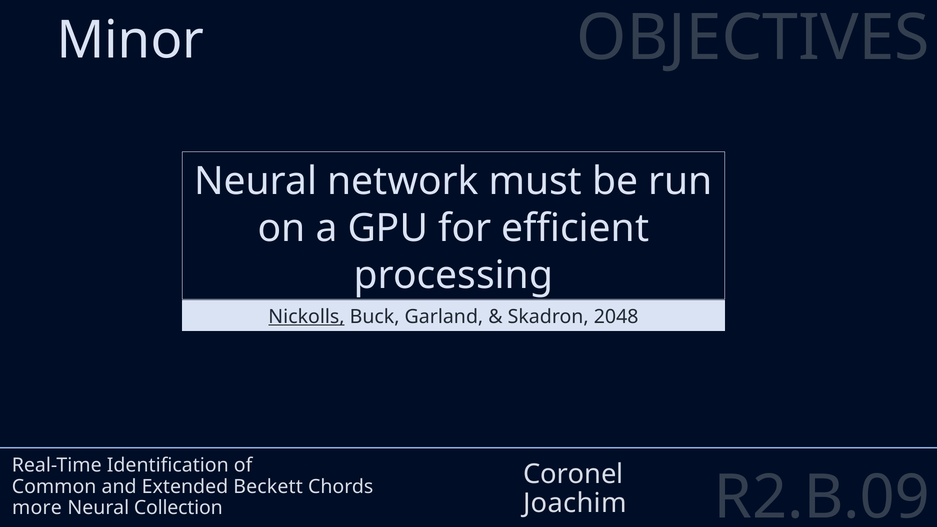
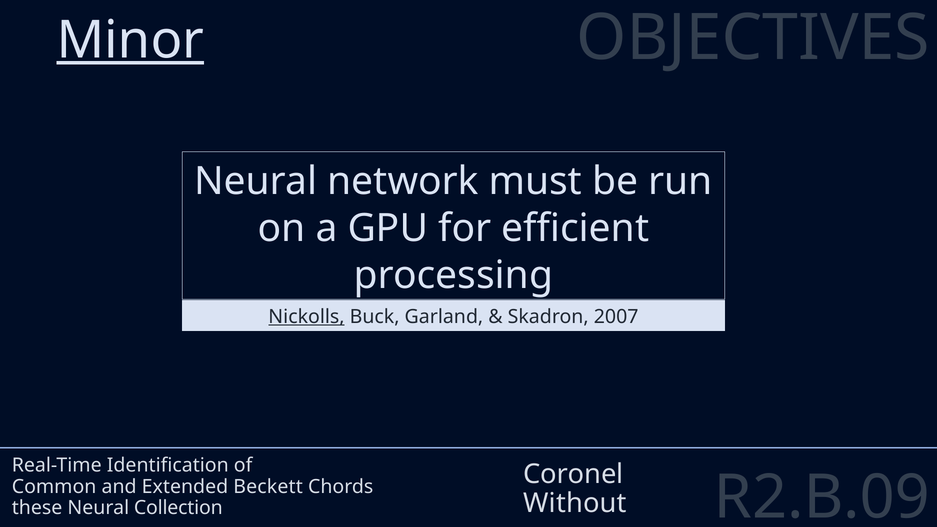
Minor underline: none -> present
2048: 2048 -> 2007
Joachim: Joachim -> Without
more: more -> these
